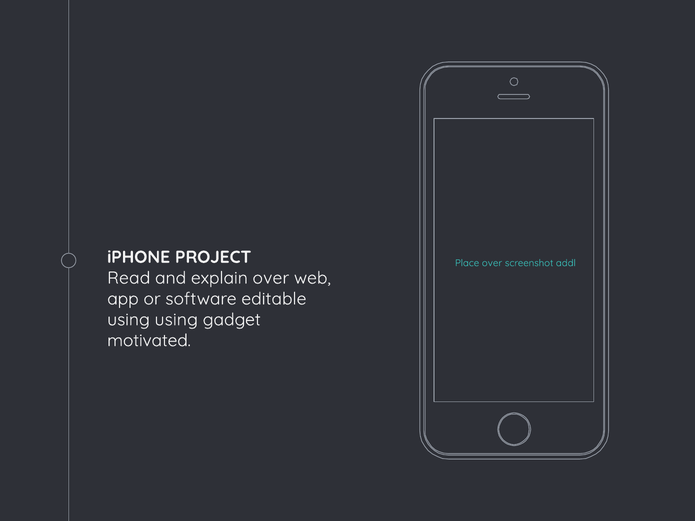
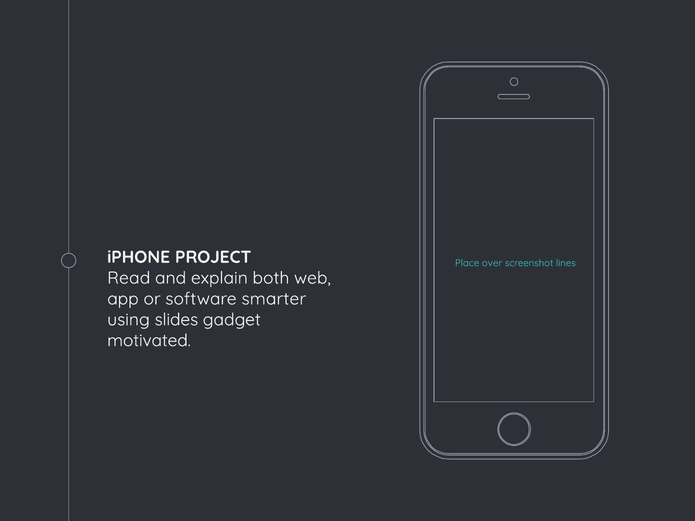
addl: addl -> lines
explain over: over -> both
editable: editable -> smarter
using using: using -> slides
